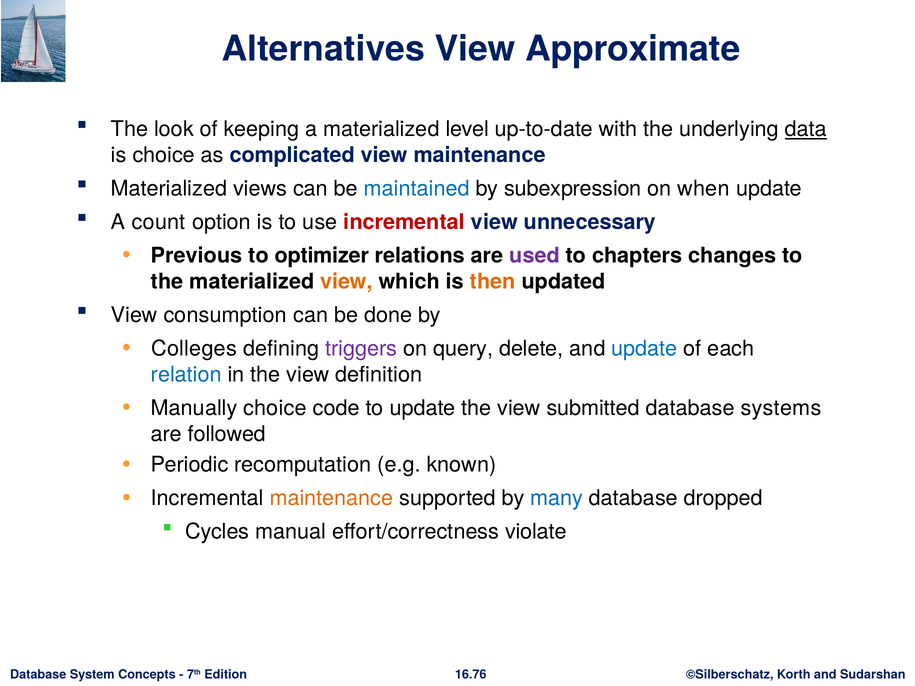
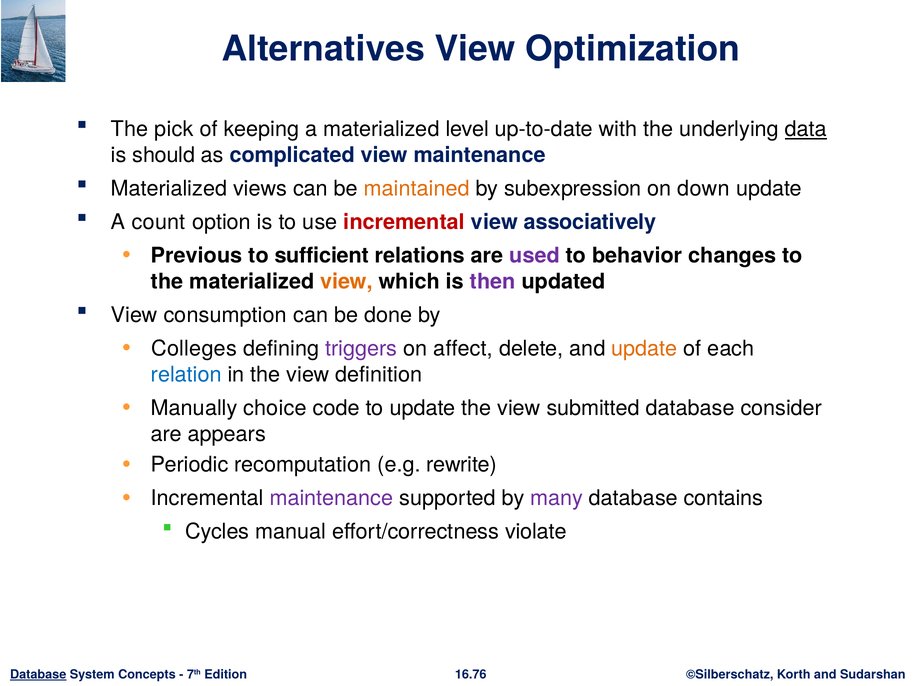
Approximate: Approximate -> Optimization
look: look -> pick
is choice: choice -> should
maintained colour: blue -> orange
when: when -> down
unnecessary: unnecessary -> associatively
optimizer: optimizer -> sufficient
chapters: chapters -> behavior
then colour: orange -> purple
query: query -> affect
update at (644, 349) colour: blue -> orange
systems: systems -> consider
followed: followed -> appears
known: known -> rewrite
maintenance at (331, 499) colour: orange -> purple
many colour: blue -> purple
dropped: dropped -> contains
Database at (38, 675) underline: none -> present
